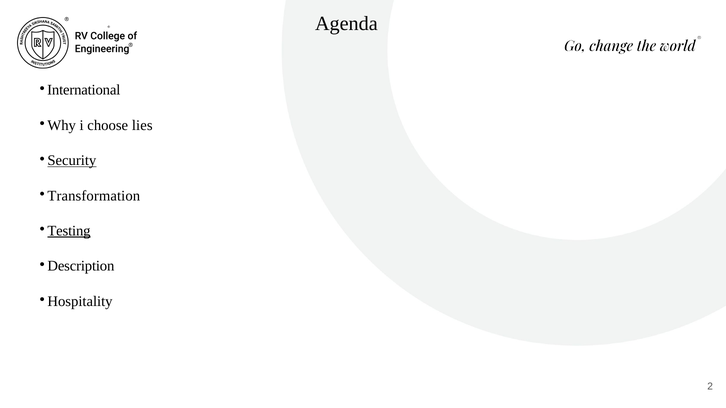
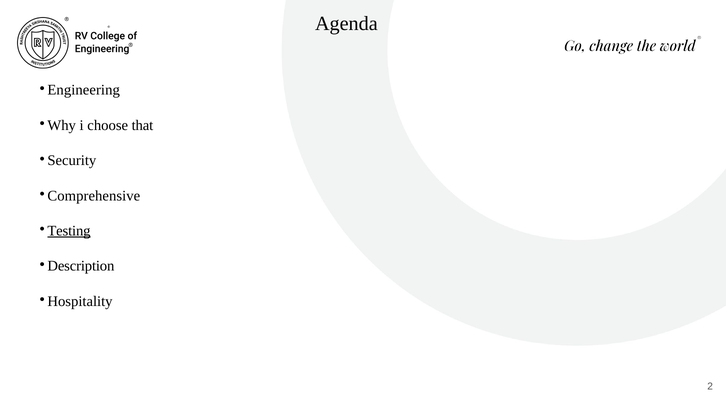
International: International -> Engineering
lies: lies -> that
Security underline: present -> none
Transformation: Transformation -> Comprehensive
